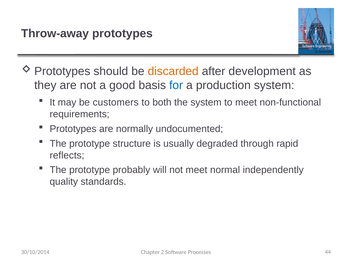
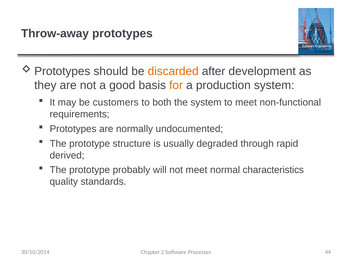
for colour: blue -> orange
reflects: reflects -> derived
independently: independently -> characteristics
